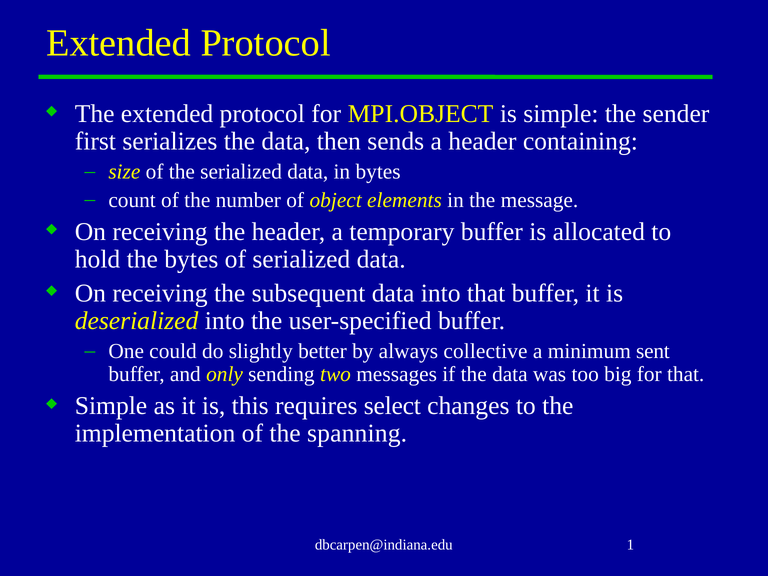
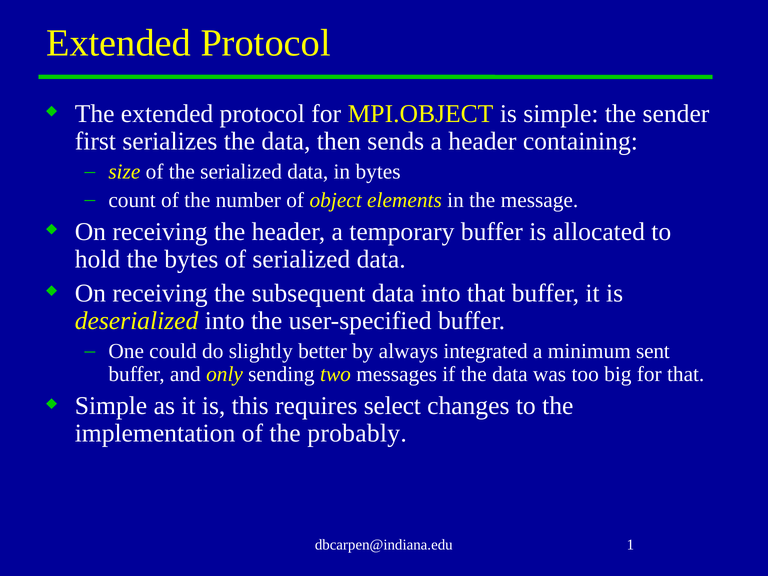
collective: collective -> integrated
spanning: spanning -> probably
